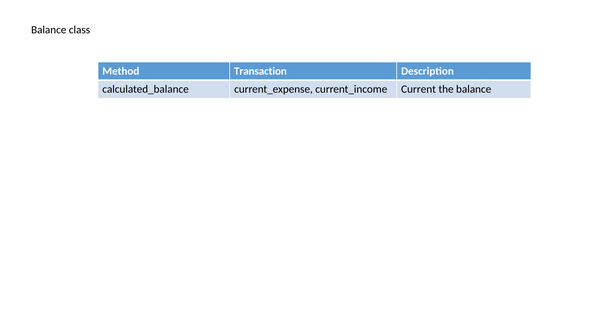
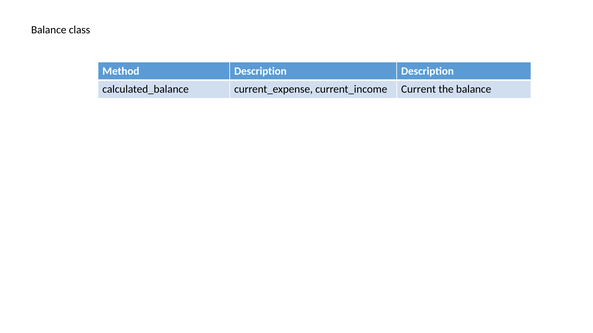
Method Transaction: Transaction -> Description
